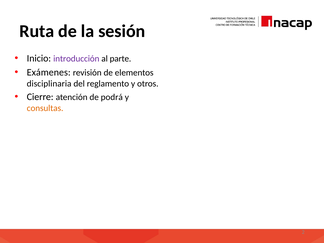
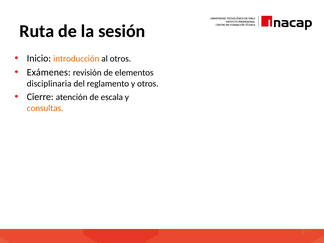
introducción colour: purple -> orange
al parte: parte -> otros
podrá: podrá -> escala
